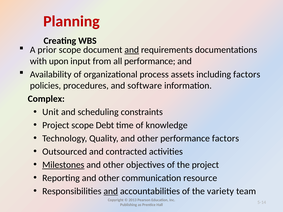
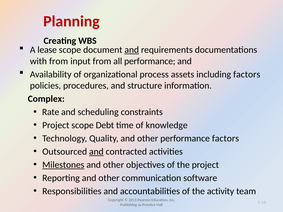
prior: prior -> lease
with upon: upon -> from
software: software -> structure
Unit: Unit -> Rate
and at (96, 152) underline: none -> present
resource: resource -> software
and at (111, 191) underline: present -> none
variety: variety -> activity
